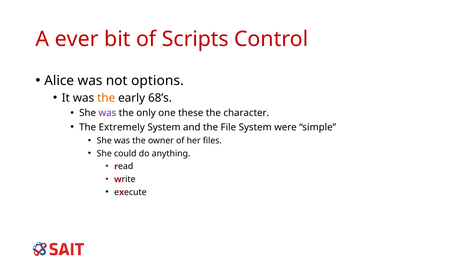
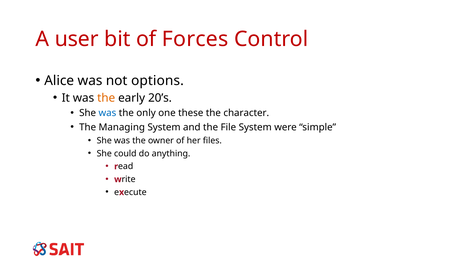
ever: ever -> user
Scripts: Scripts -> Forces
68’s: 68’s -> 20’s
was at (107, 113) colour: purple -> blue
Extremely: Extremely -> Managing
